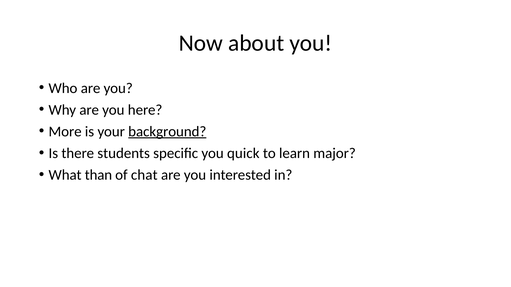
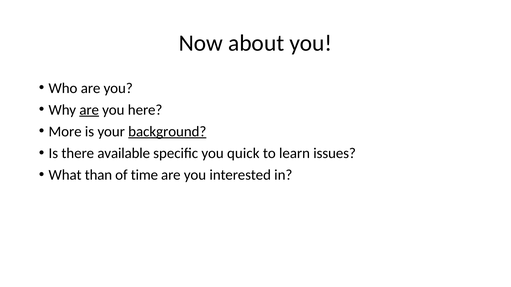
are at (89, 110) underline: none -> present
students: students -> available
major: major -> issues
chat: chat -> time
